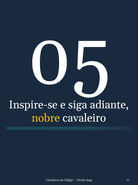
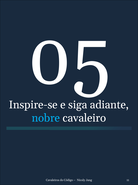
nobre colour: yellow -> light blue
